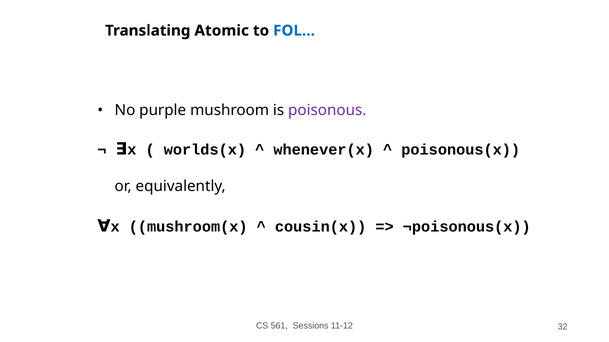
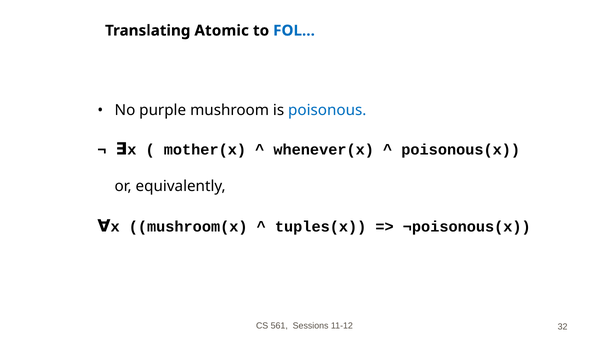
poisonous colour: purple -> blue
worlds(x: worlds(x -> mother(x
cousin(x: cousin(x -> tuples(x
